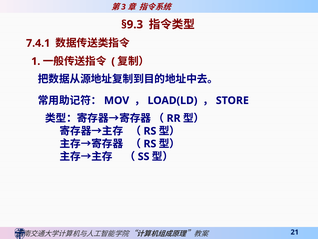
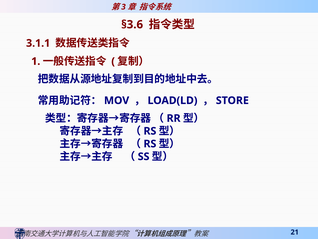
§9.3: §9.3 -> §3.6
7.4.1: 7.4.1 -> 3.1.1
